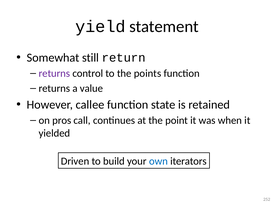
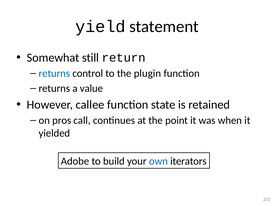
returns at (54, 73) colour: purple -> blue
points: points -> plugin
Driven: Driven -> Adobe
